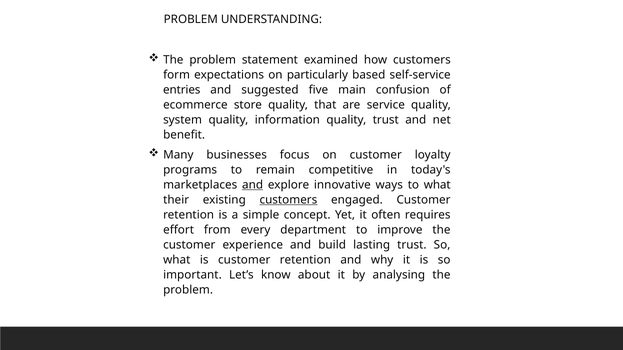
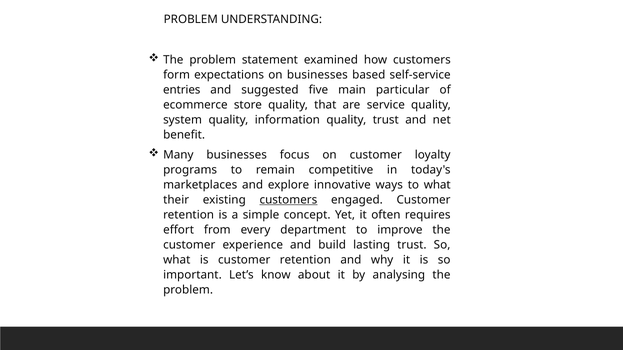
on particularly: particularly -> businesses
confusion: confusion -> particular
and at (253, 185) underline: present -> none
